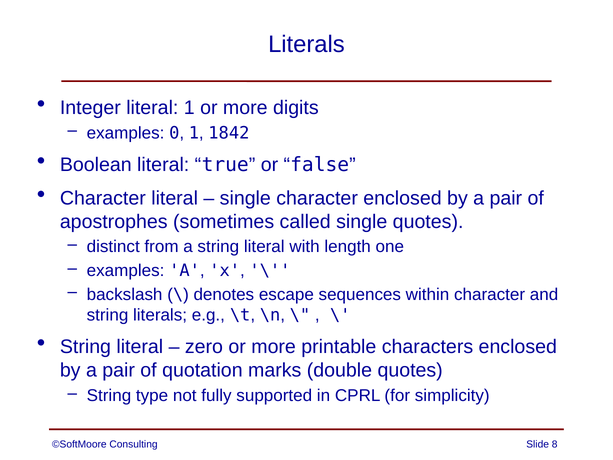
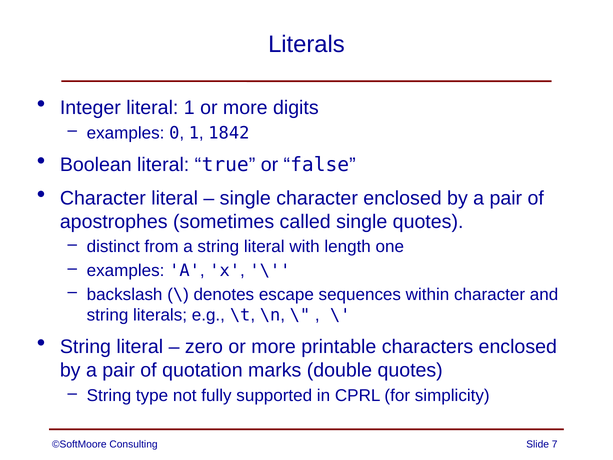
8: 8 -> 7
